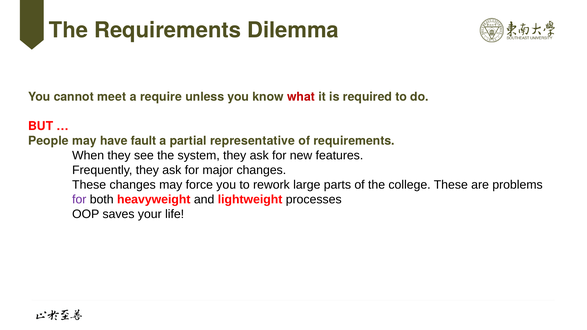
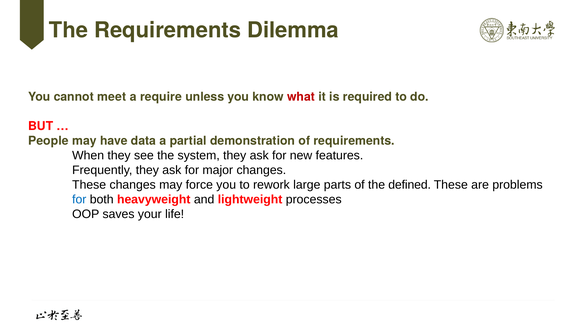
fault: fault -> data
representative: representative -> demonstration
college: college -> defined
for at (79, 200) colour: purple -> blue
